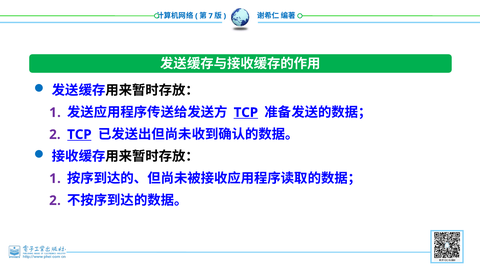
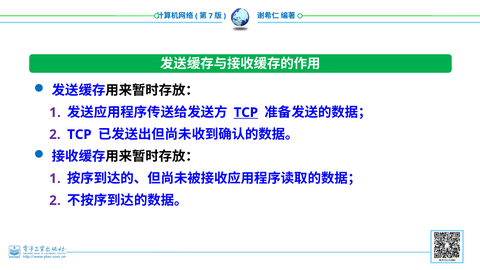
TCP at (79, 135) underline: present -> none
